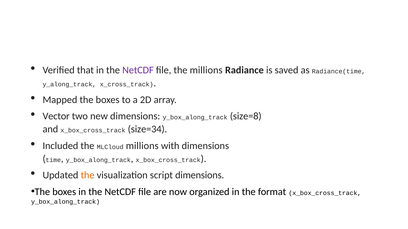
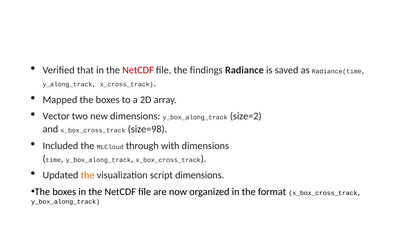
NetCDF at (138, 70) colour: purple -> red
the millions: millions -> findings
size=8: size=8 -> size=2
size=34: size=34 -> size=98
MLCloud millions: millions -> through
